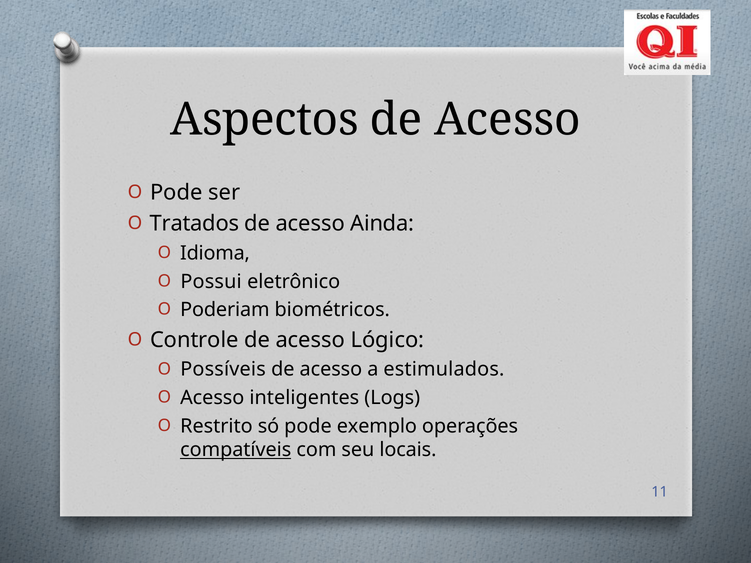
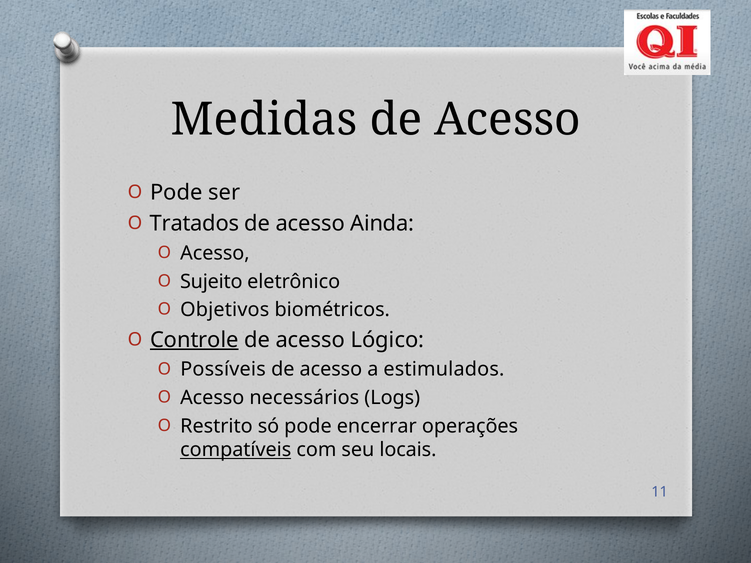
Aspectos: Aspectos -> Medidas
Idioma at (215, 253): Idioma -> Acesso
Possui: Possui -> Sujeito
Poderiam: Poderiam -> Objetivos
Controle underline: none -> present
inteligentes: inteligentes -> necessários
exemplo: exemplo -> encerrar
